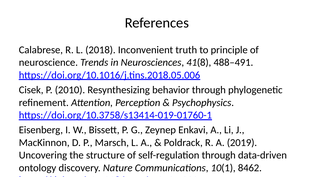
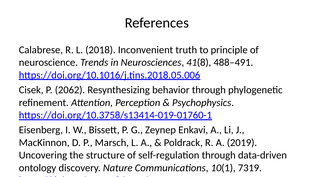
2010: 2010 -> 2062
8462: 8462 -> 7319
